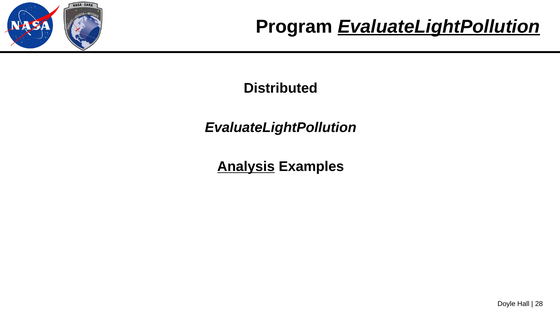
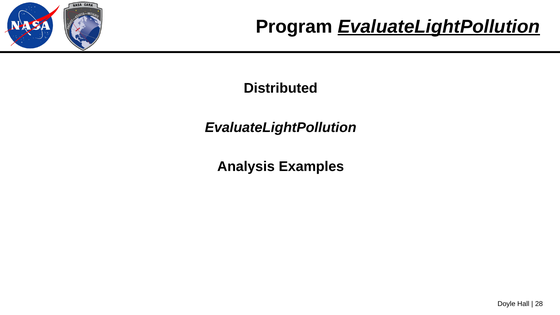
Analysis underline: present -> none
